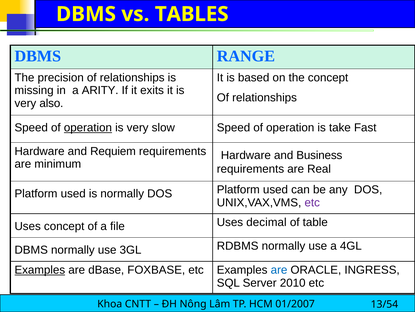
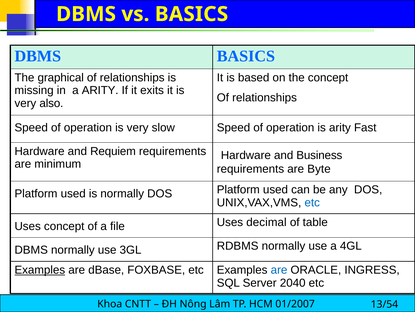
vs TABLES: TABLES -> BASICS
DBMS RANGE: RANGE -> BASICS
precision: precision -> graphical
operation at (88, 128) underline: present -> none
is take: take -> arity
Real: Real -> Byte
etc at (312, 202) colour: purple -> blue
2010: 2010 -> 2040
